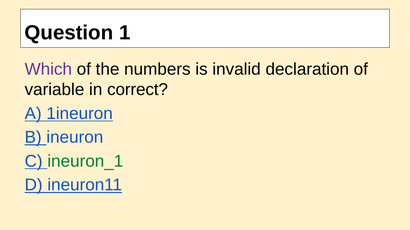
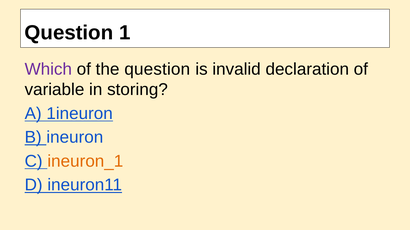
the numbers: numbers -> question
correct: correct -> storing
ineuron_1 colour: green -> orange
